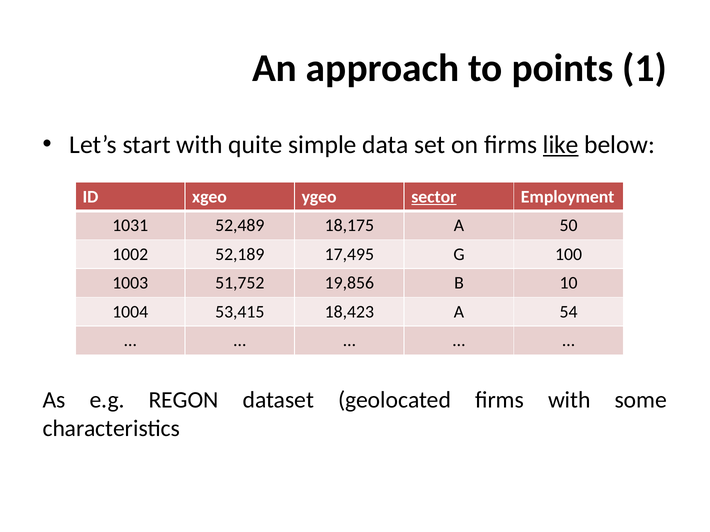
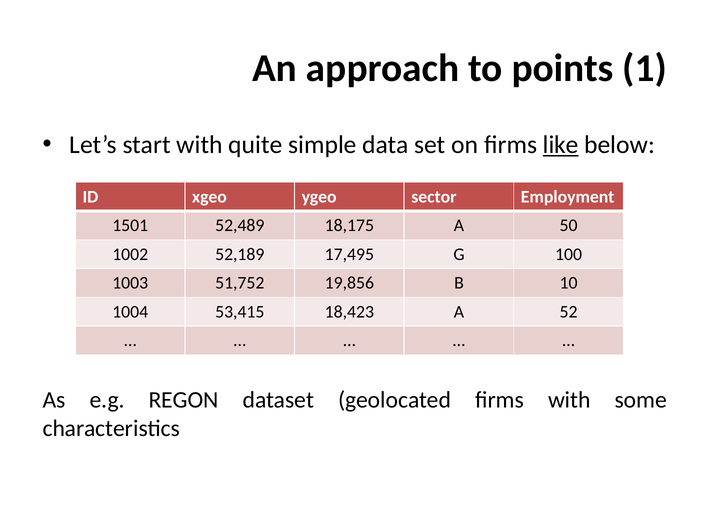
sector underline: present -> none
1031: 1031 -> 1501
54: 54 -> 52
